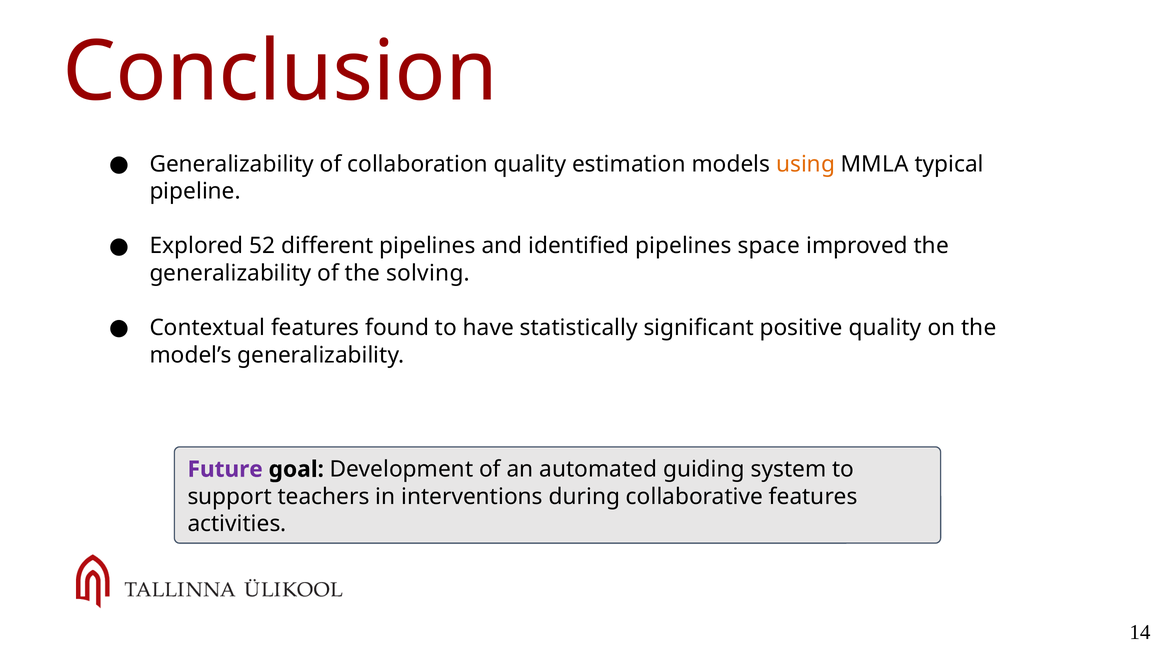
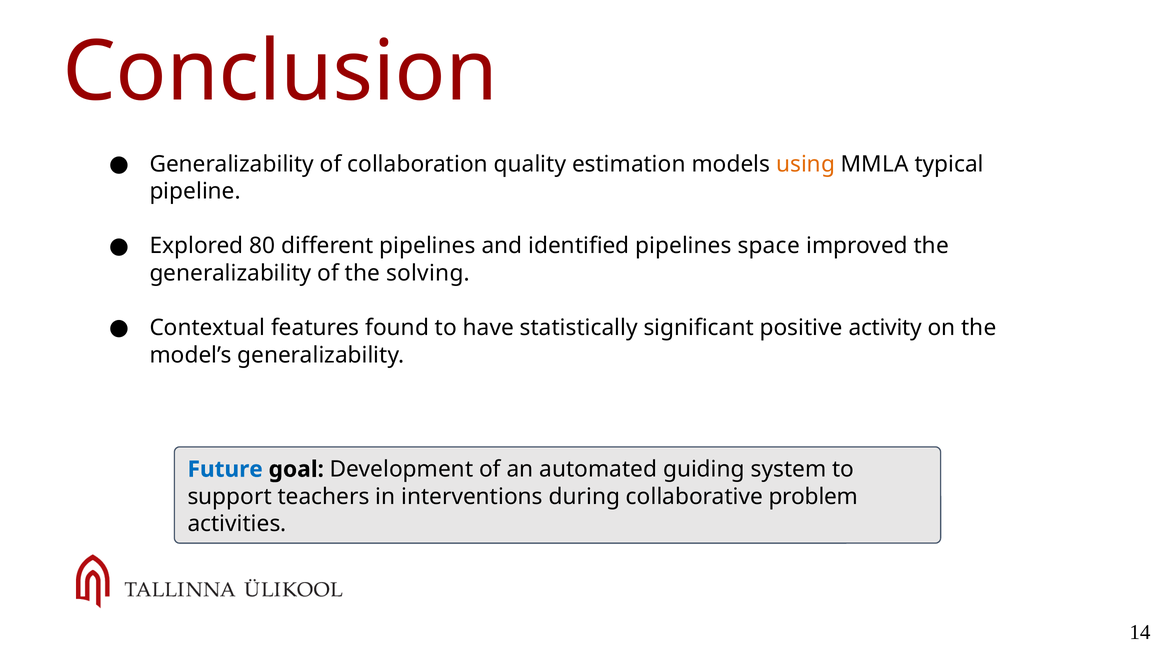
52: 52 -> 80
positive quality: quality -> activity
Future colour: purple -> blue
collaborative features: features -> problem
